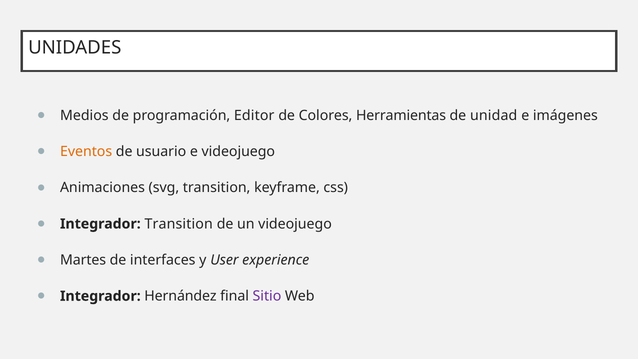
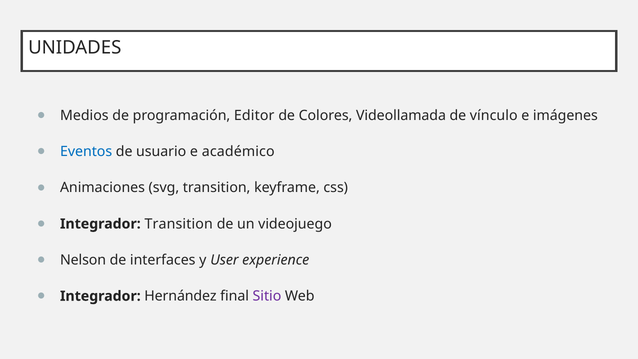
Herramientas: Herramientas -> Videollamada
unidad: unidad -> vínculo
Eventos colour: orange -> blue
e videojuego: videojuego -> académico
Martes: Martes -> Nelson
